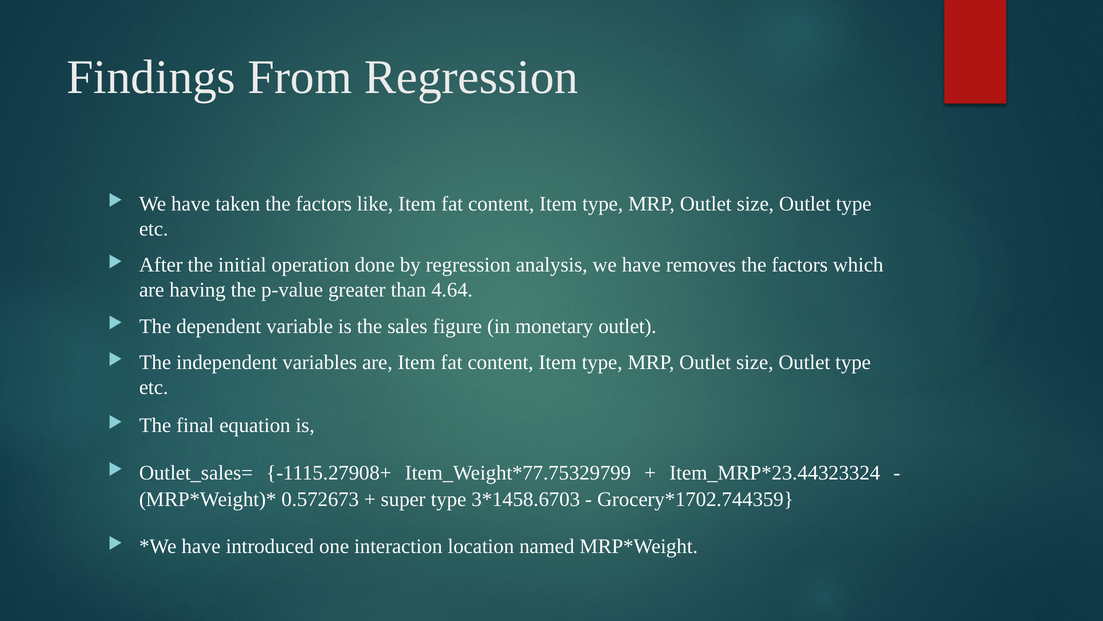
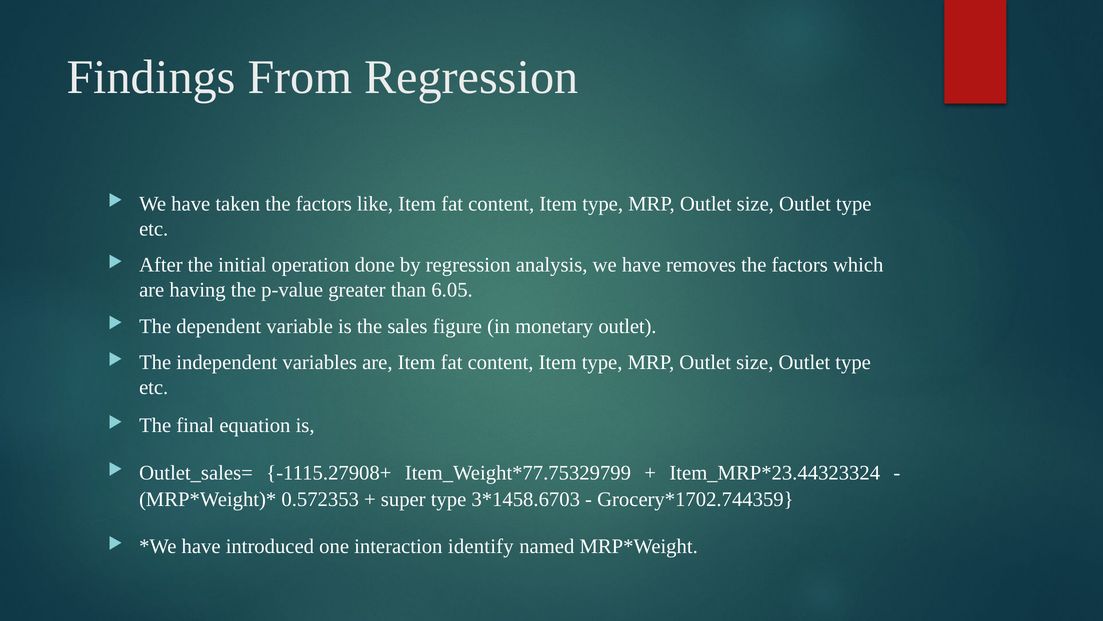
4.64: 4.64 -> 6.05
0.572673: 0.572673 -> 0.572353
location: location -> identify
